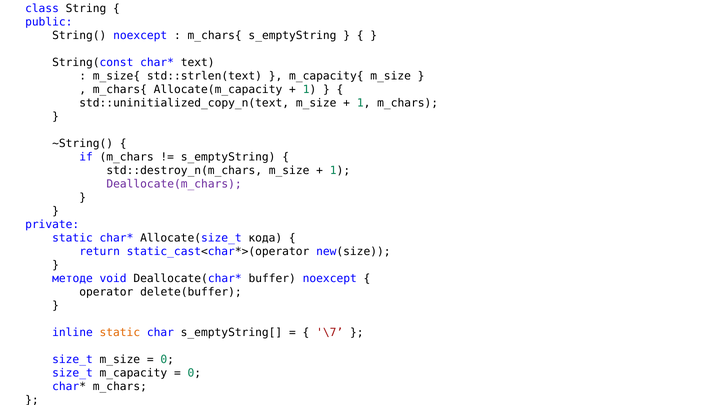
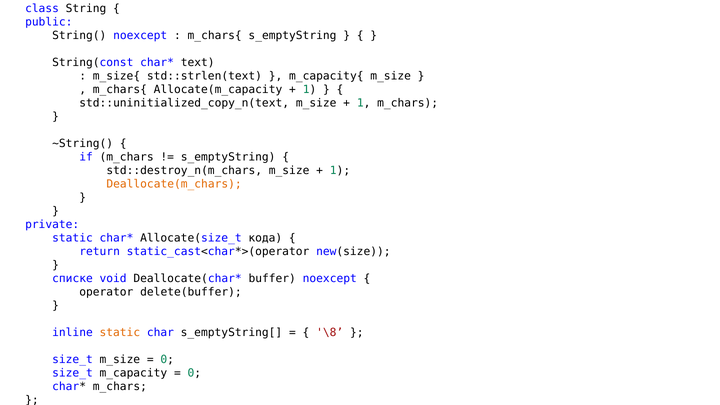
Deallocate(m_chars colour: purple -> orange
методе: методе -> списке
\7: \7 -> \8
